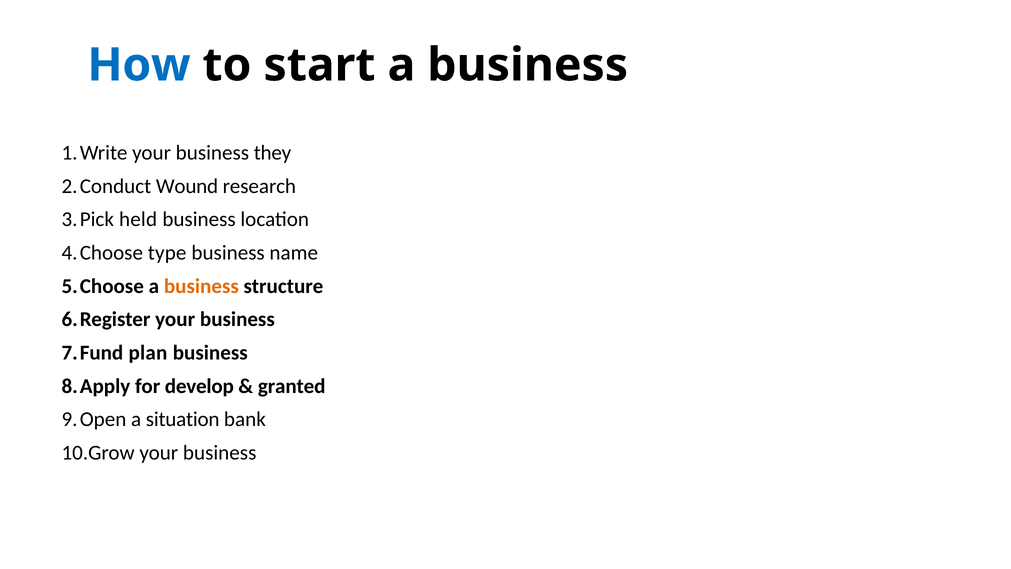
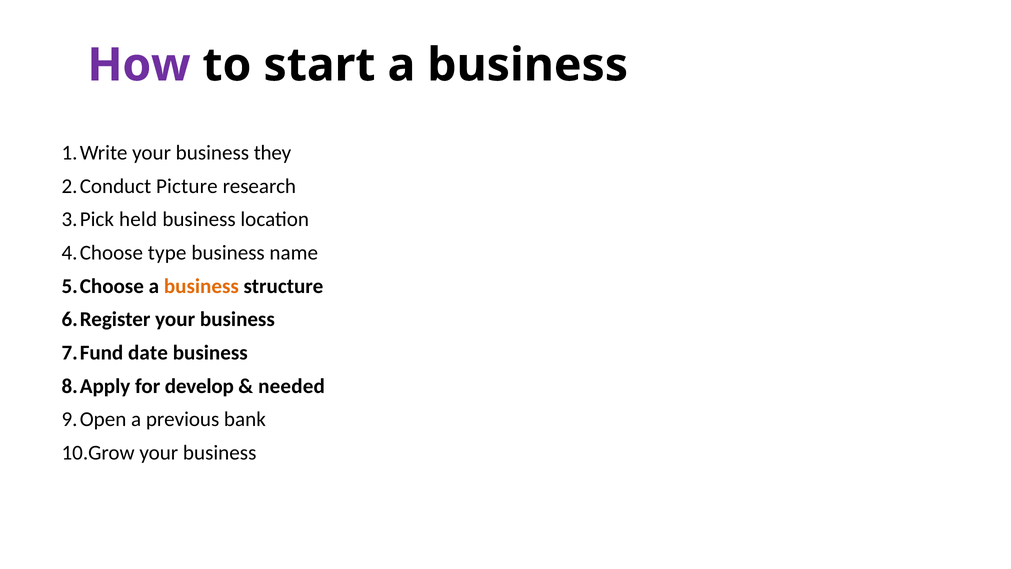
How colour: blue -> purple
Wound: Wound -> Picture
plan: plan -> date
granted: granted -> needed
situation: situation -> previous
